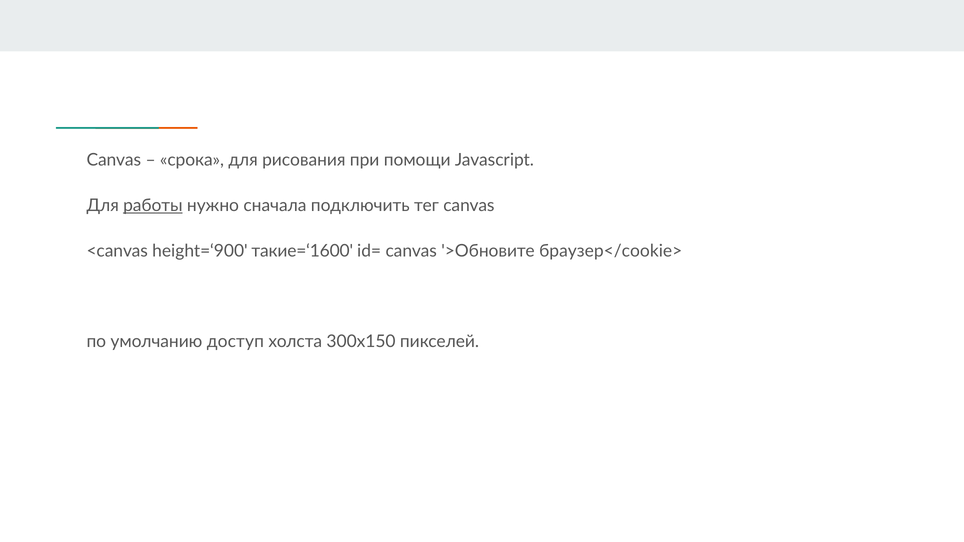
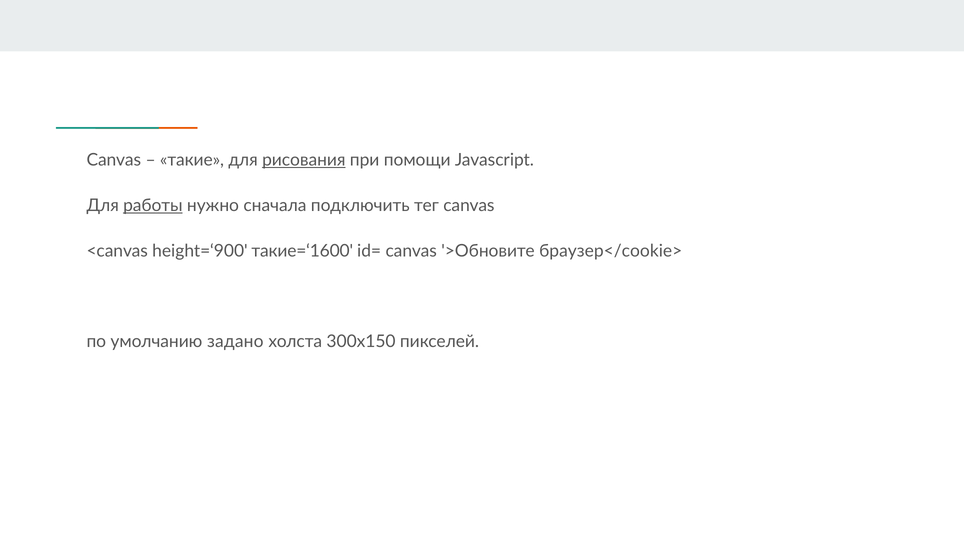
срока: срока -> такие
рисования underline: none -> present
доступ: доступ -> задано
